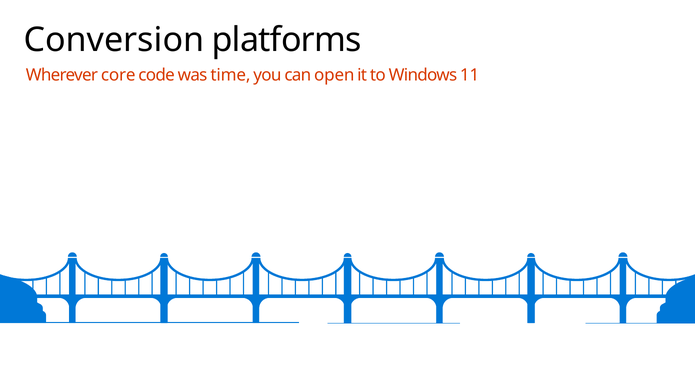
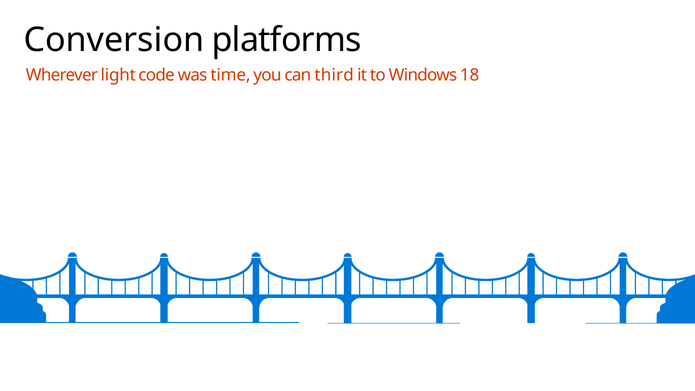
core: core -> light
open: open -> third
11: 11 -> 18
